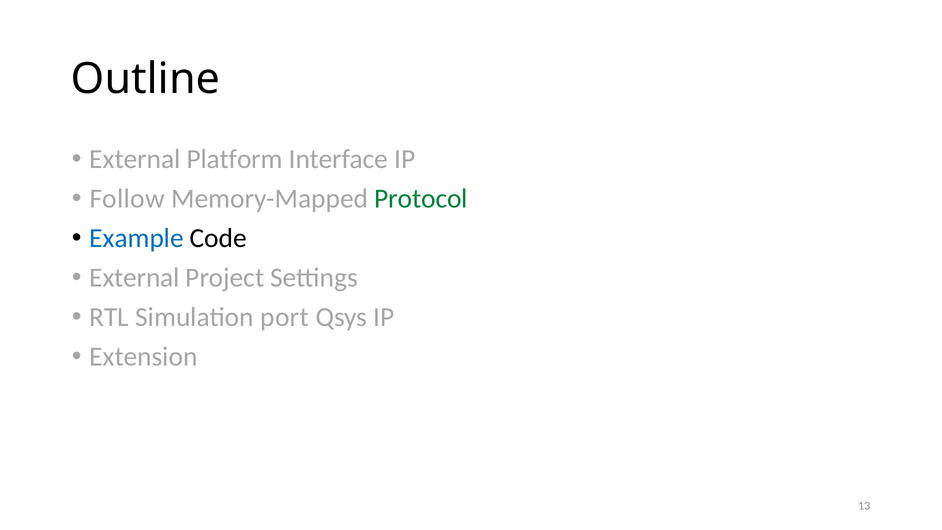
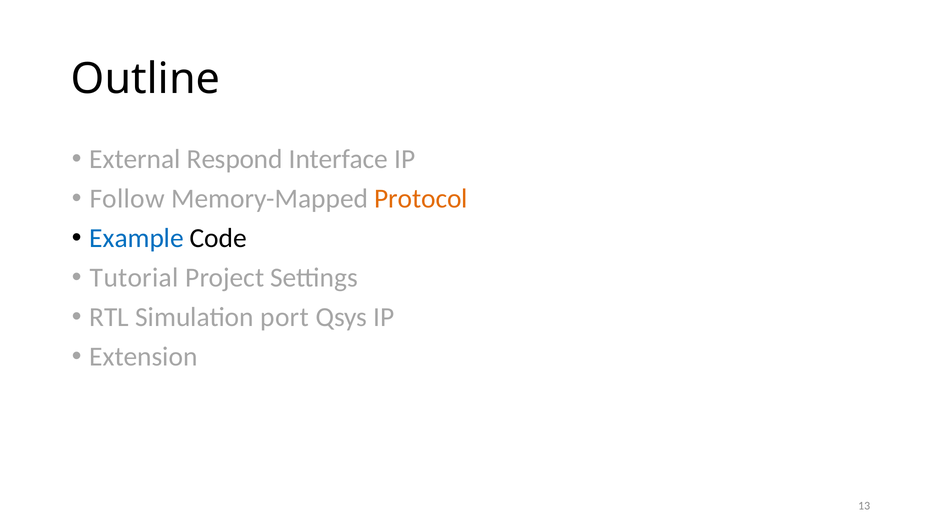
Platform: Platform -> Respond
Protocol colour: green -> orange
External at (134, 278): External -> Tutorial
